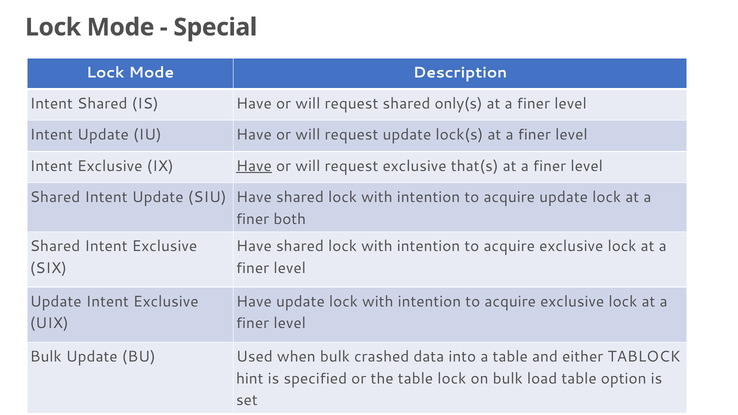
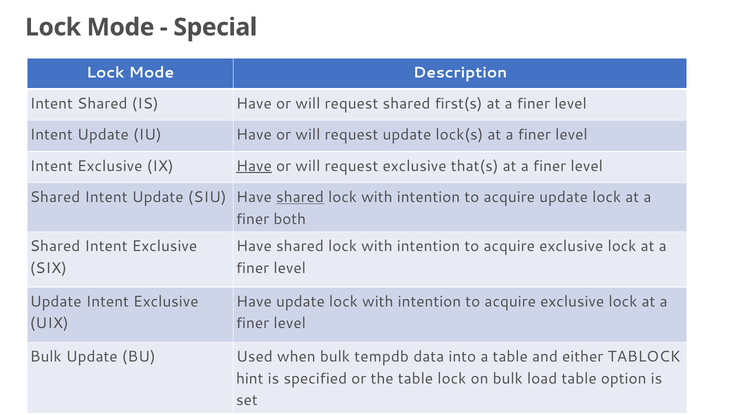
only(s: only(s -> first(s
shared at (300, 197) underline: none -> present
crashed: crashed -> tempdb
